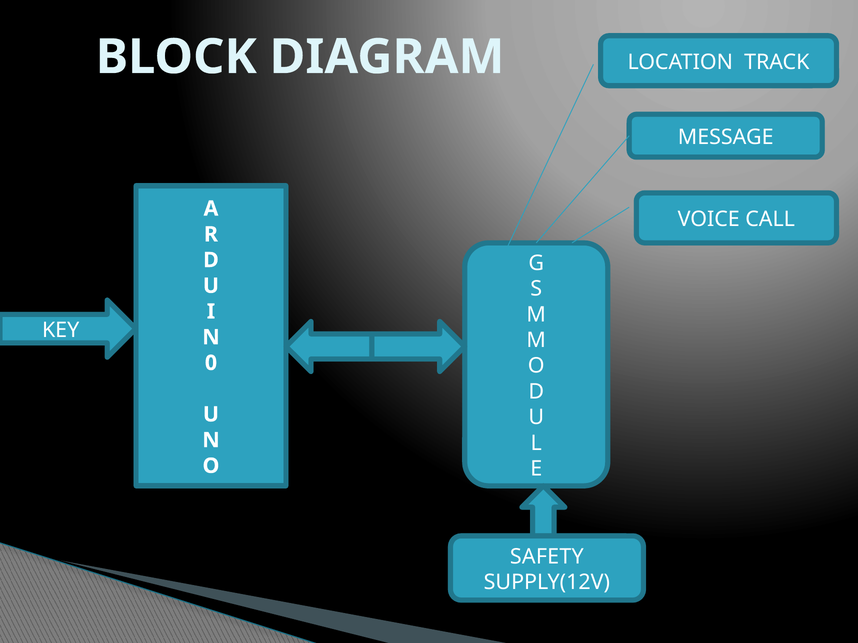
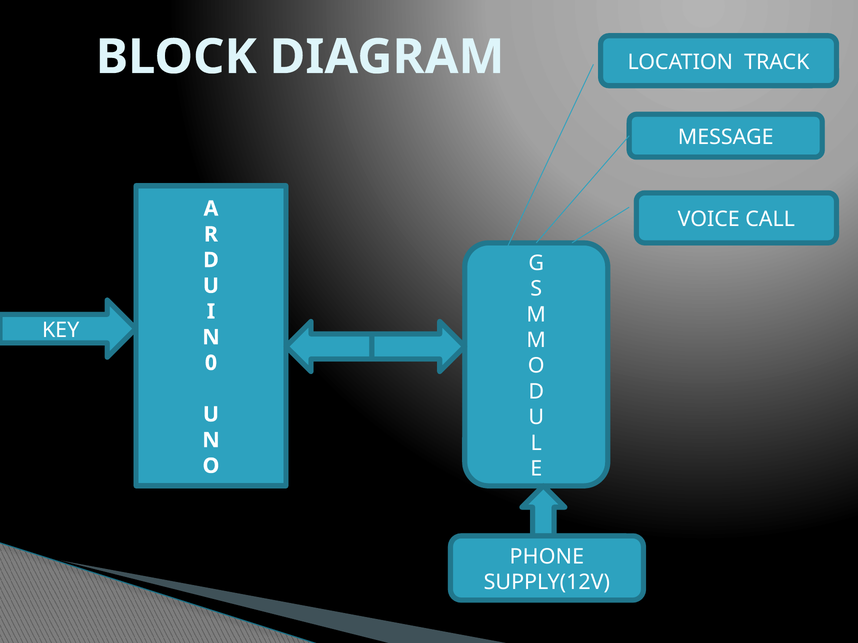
SAFETY: SAFETY -> PHONE
